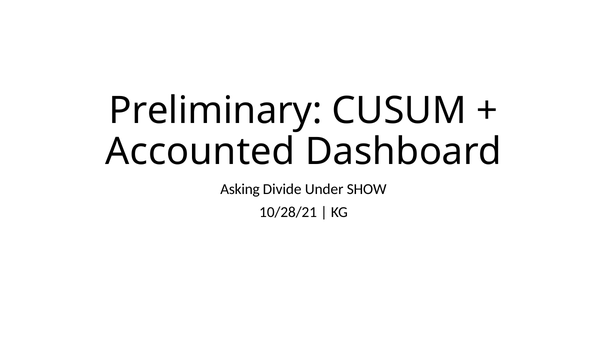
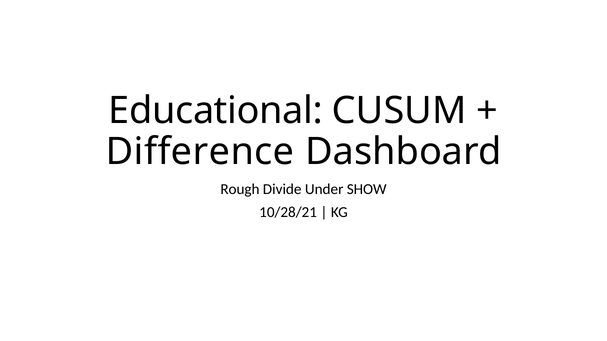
Preliminary: Preliminary -> Educational
Accounted: Accounted -> Difference
Asking: Asking -> Rough
